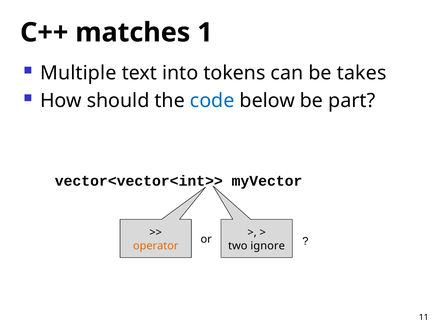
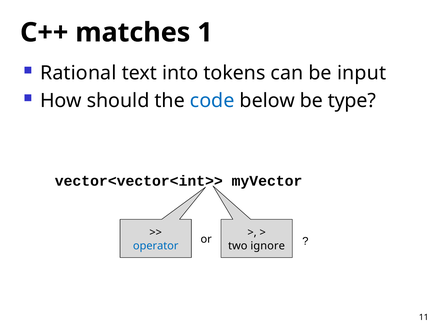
Multiple: Multiple -> Rational
takes: takes -> input
part: part -> type
operator colour: orange -> blue
